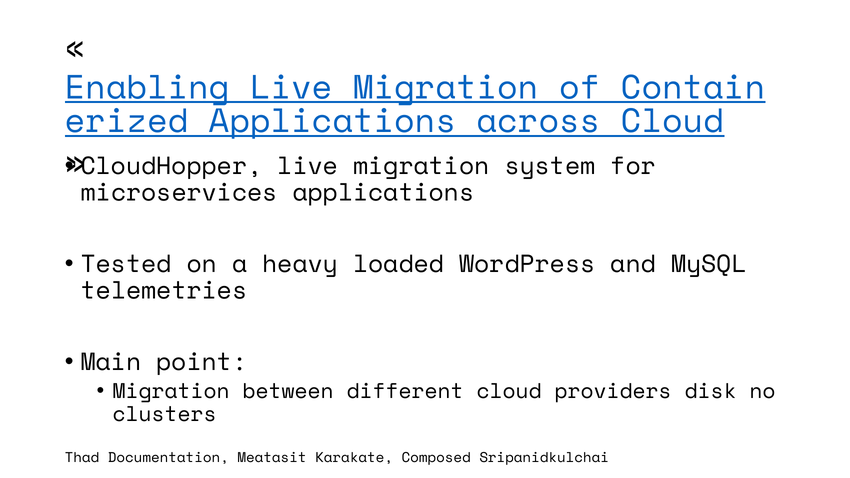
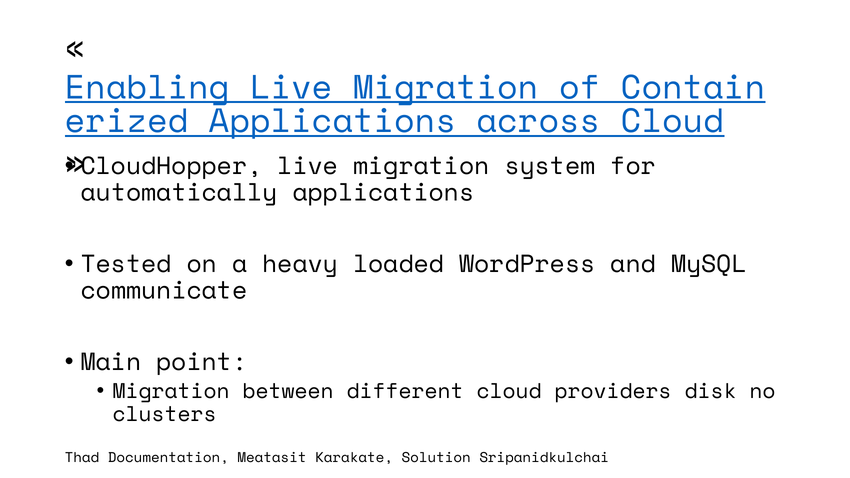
microservices: microservices -> automatically
telemetries: telemetries -> communicate
Composed: Composed -> Solution
